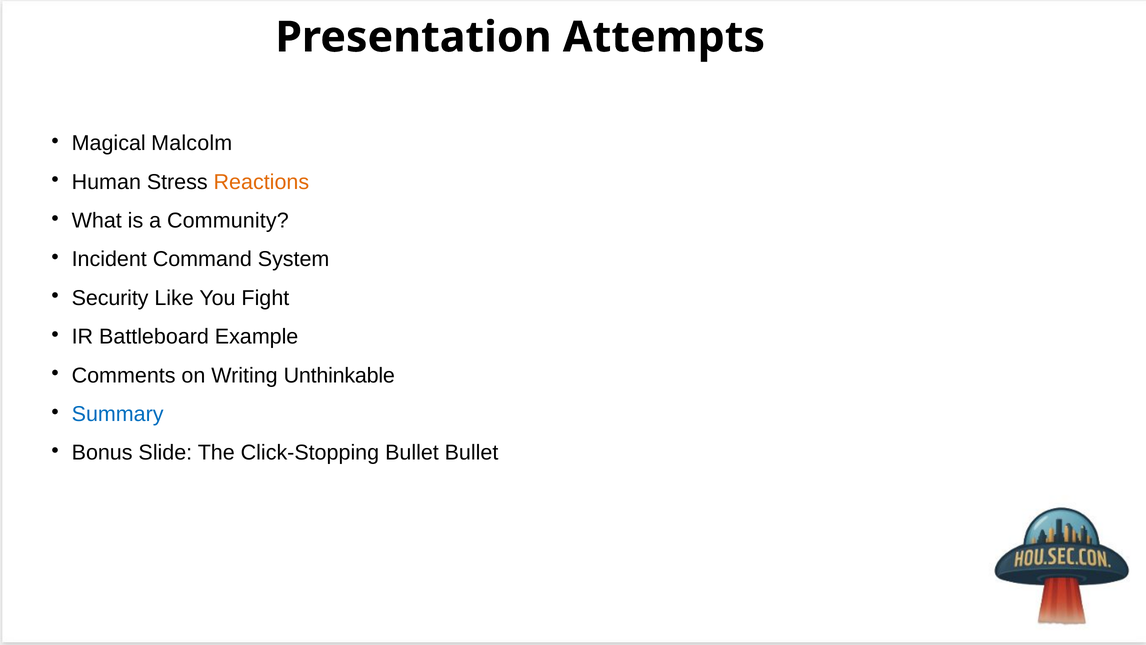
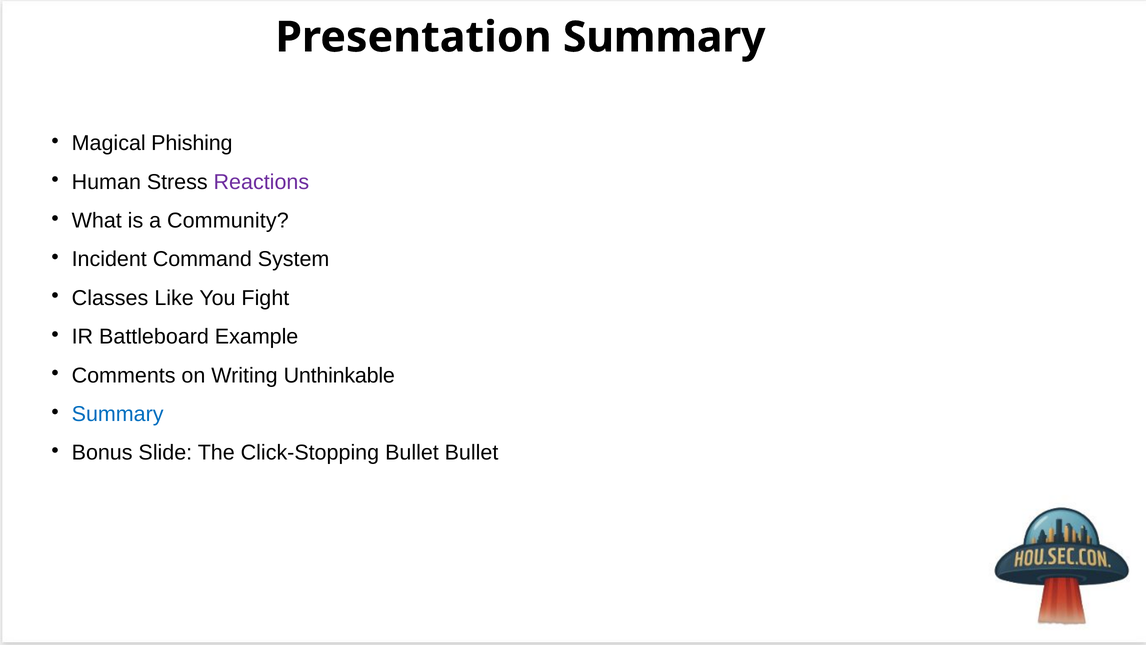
Presentation Attempts: Attempts -> Summary
Malcolm: Malcolm -> Phishing
Reactions colour: orange -> purple
Security: Security -> Classes
